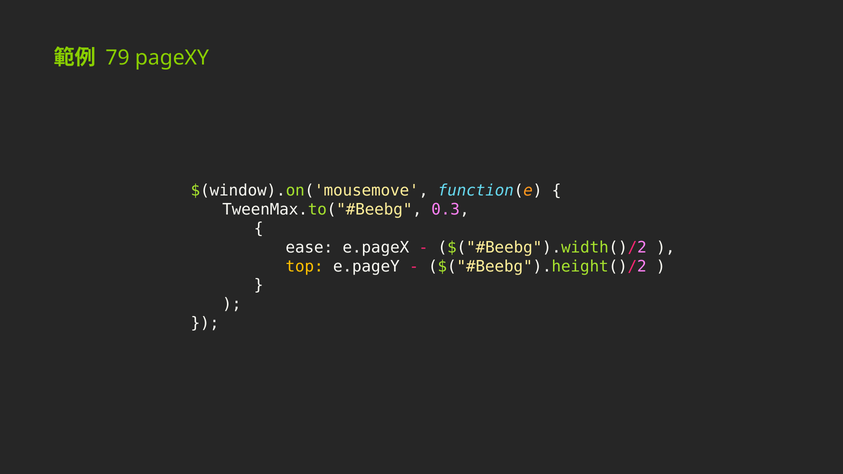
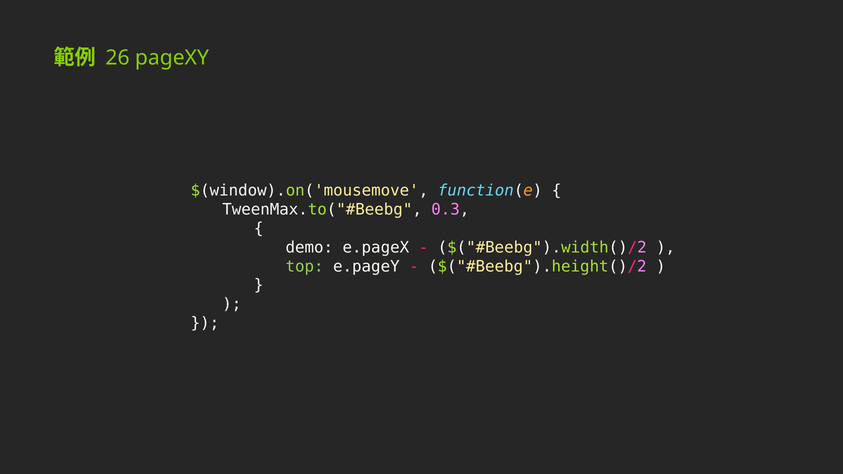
79: 79 -> 26
ease: ease -> demo
top colour: yellow -> light green
